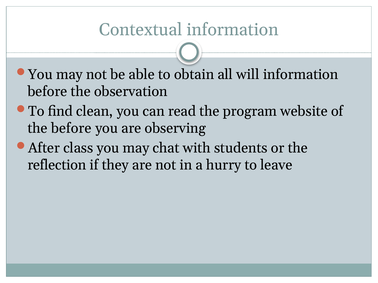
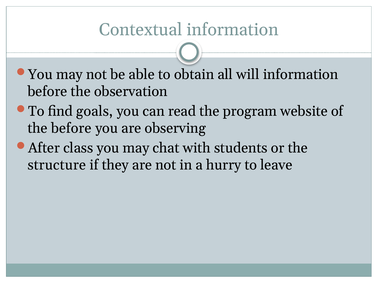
clean: clean -> goals
reflection: reflection -> structure
